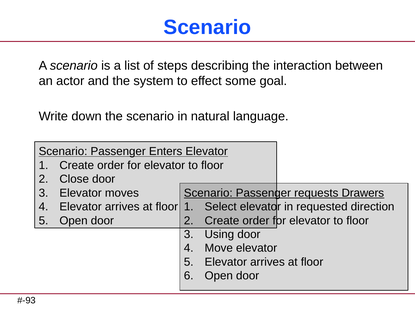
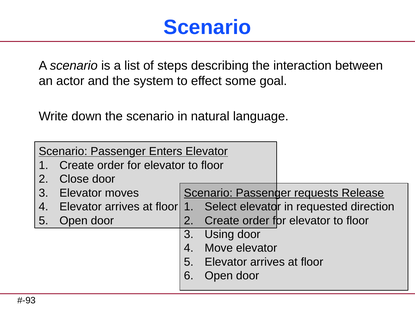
Drawers: Drawers -> Release
